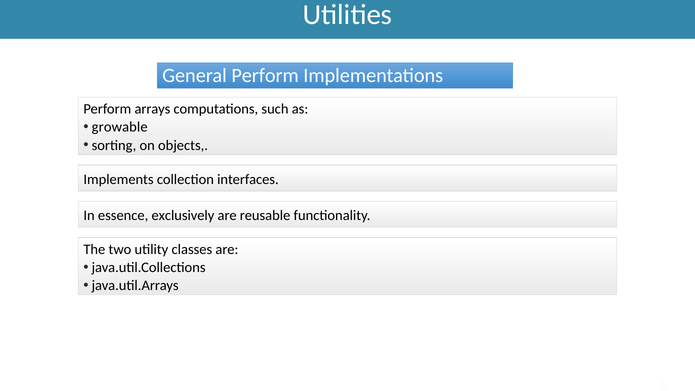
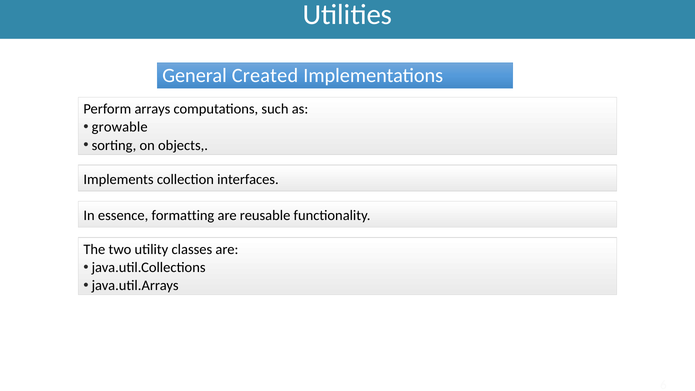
General Perform: Perform -> Created
exclusively: exclusively -> formatting
